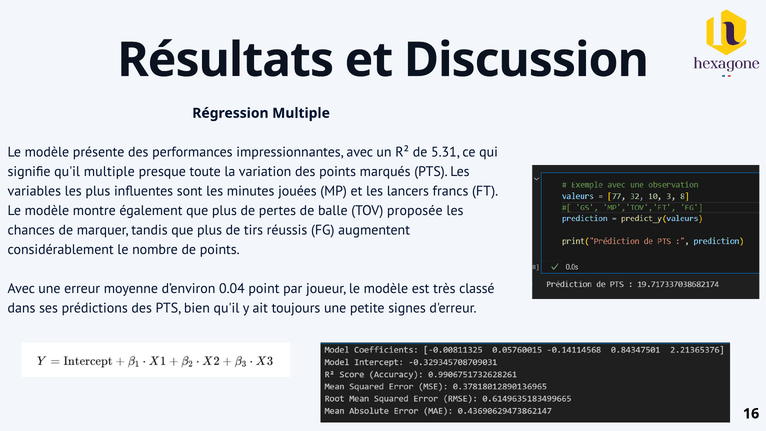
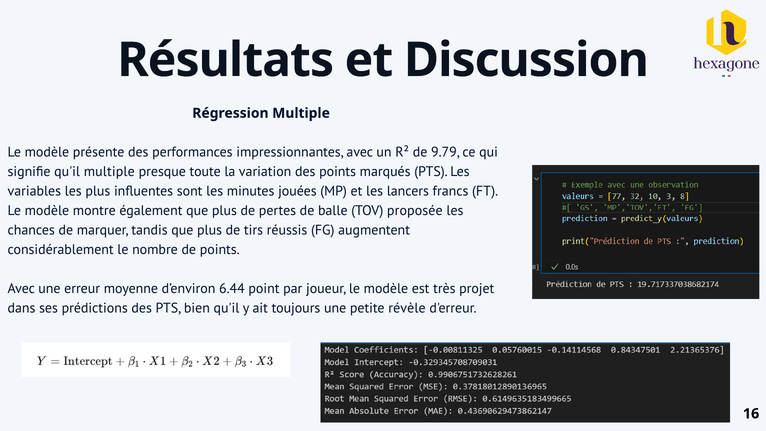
5.31: 5.31 -> 9.79
0.04: 0.04 -> 6.44
classé: classé -> projet
signes: signes -> révèle
